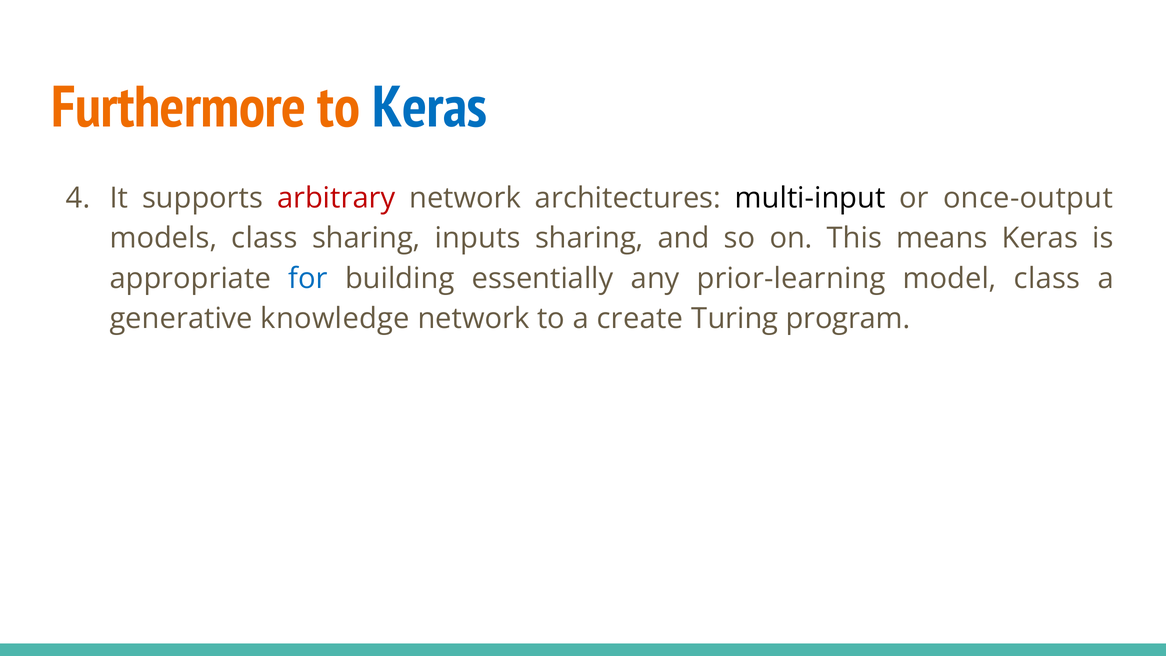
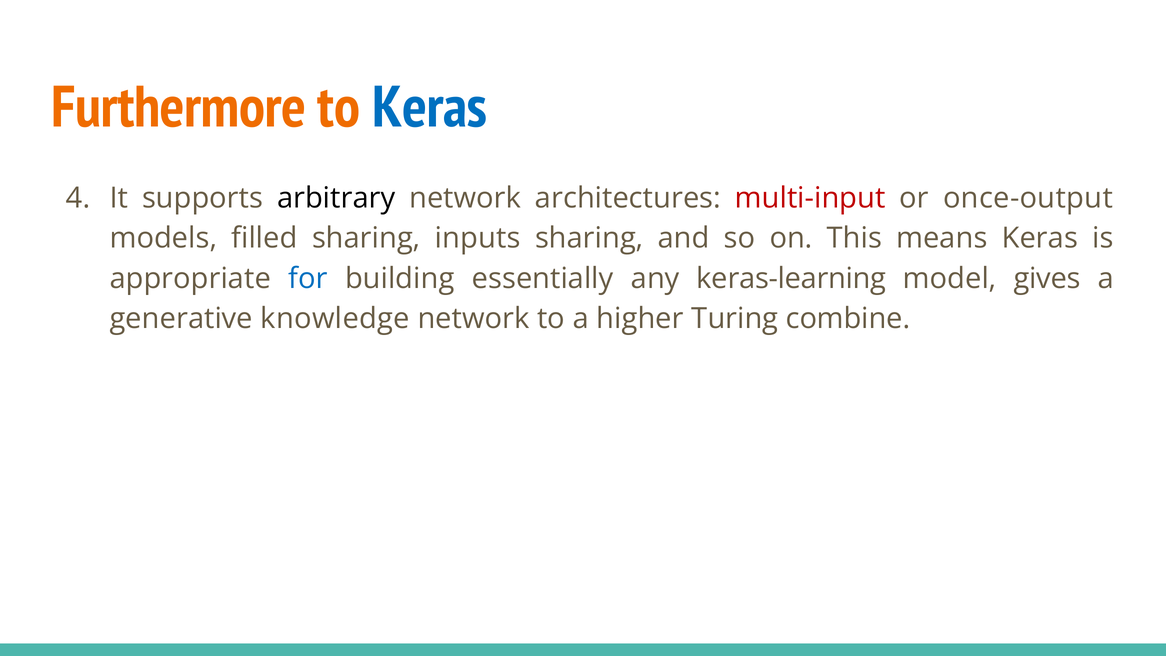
arbitrary colour: red -> black
multi-input colour: black -> red
models class: class -> filled
prior-learning: prior-learning -> keras-learning
model class: class -> gives
create: create -> higher
program: program -> combine
